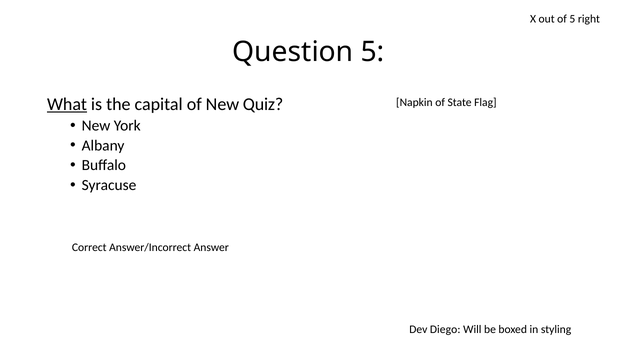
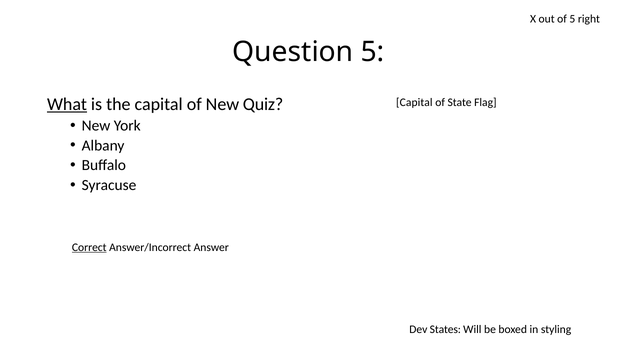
Napkin at (414, 102): Napkin -> Capital
Correct underline: none -> present
Diego: Diego -> States
